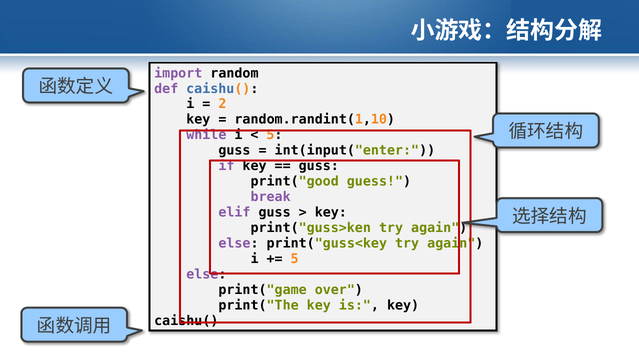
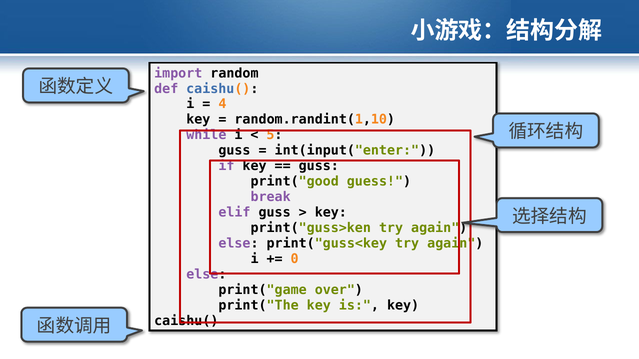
2: 2 -> 4
5 at (295, 259): 5 -> 0
